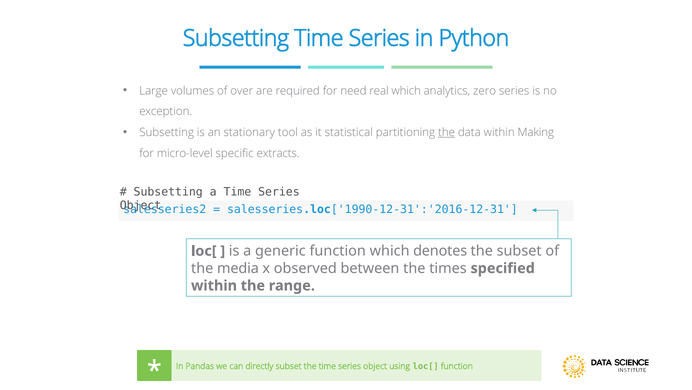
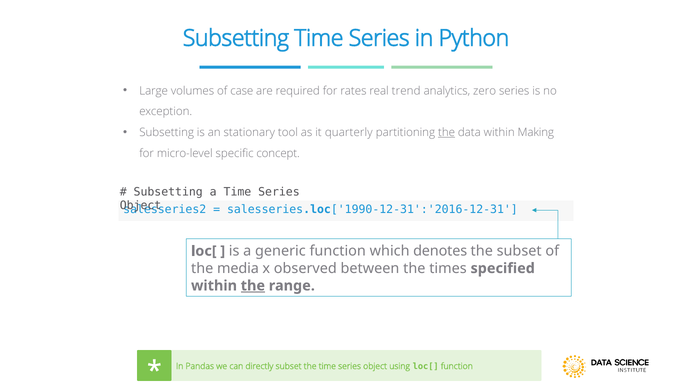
over: over -> case
need: need -> rates
real which: which -> trend
statistical: statistical -> quarterly
extracts: extracts -> concept
the at (253, 285) underline: none -> present
